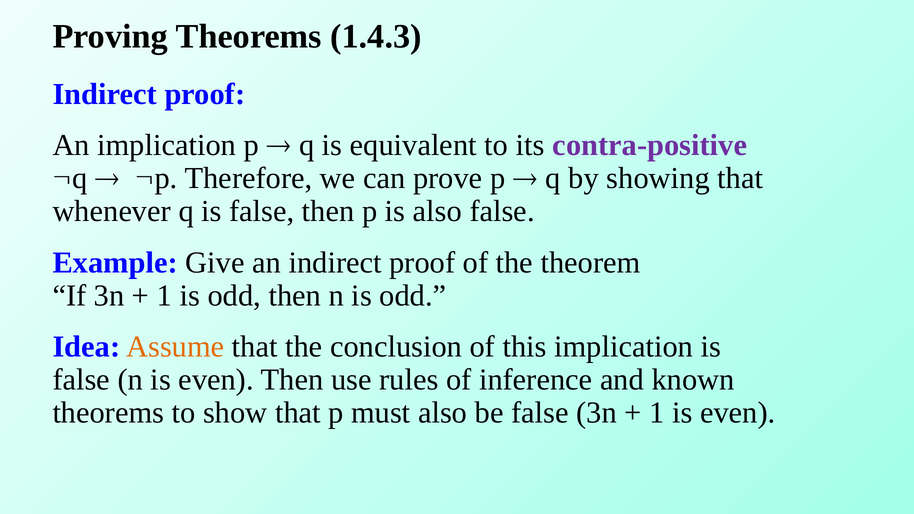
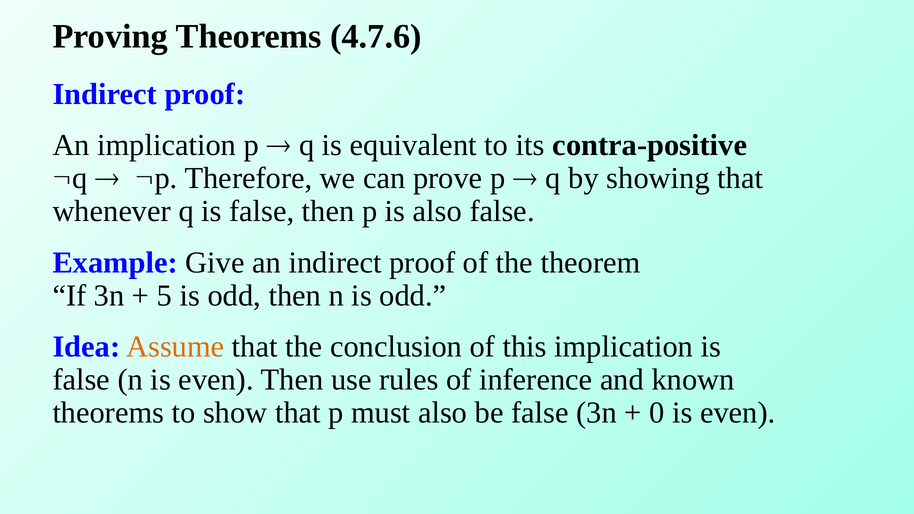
1.4.3: 1.4.3 -> 4.7.6
contra-positive colour: purple -> black
1 at (164, 296): 1 -> 5
1 at (657, 413): 1 -> 0
